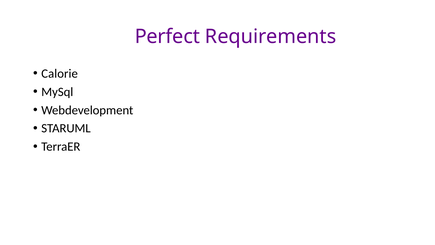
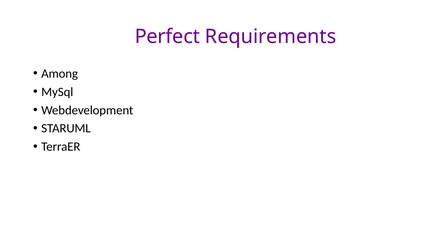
Calorie: Calorie -> Among
